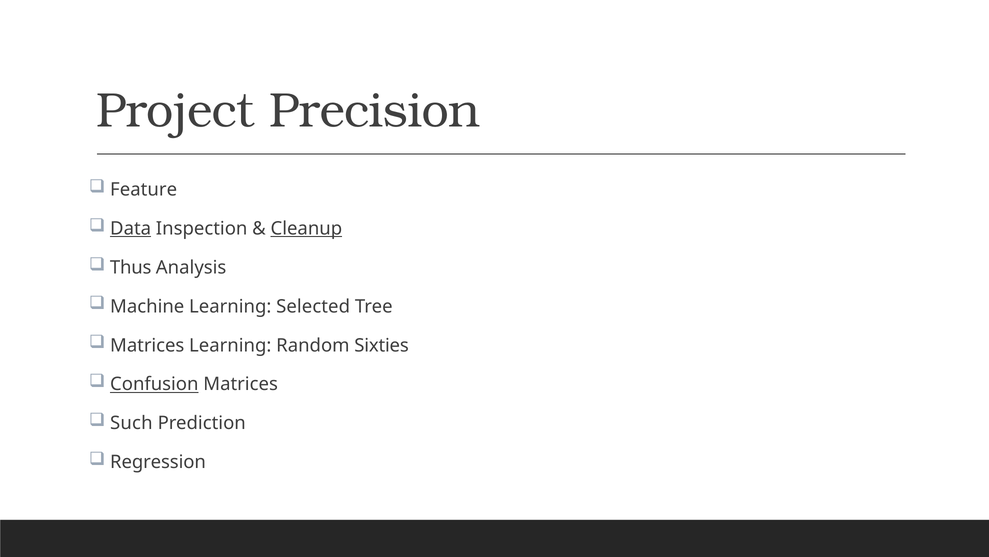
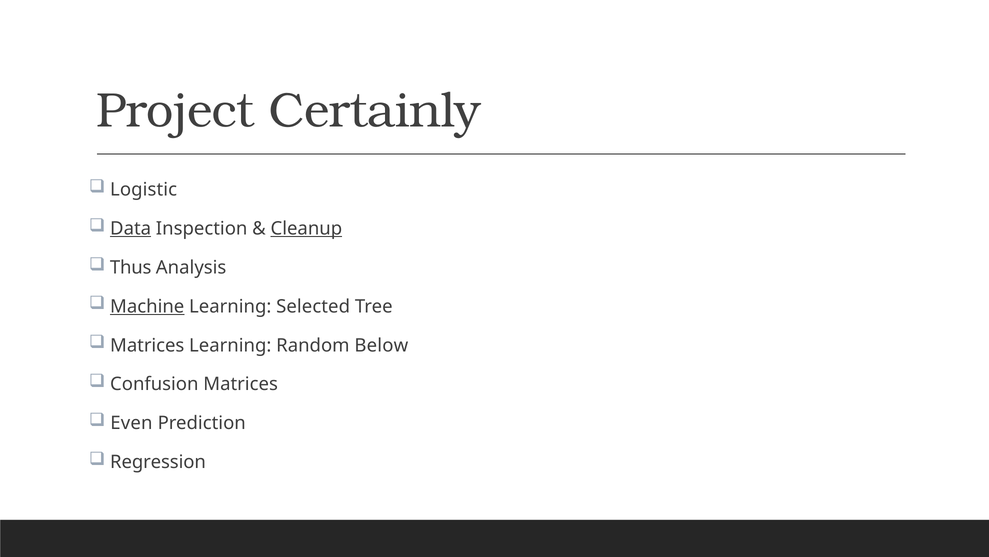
Precision: Precision -> Certainly
Feature: Feature -> Logistic
Machine underline: none -> present
Sixties: Sixties -> Below
Confusion underline: present -> none
Such: Such -> Even
